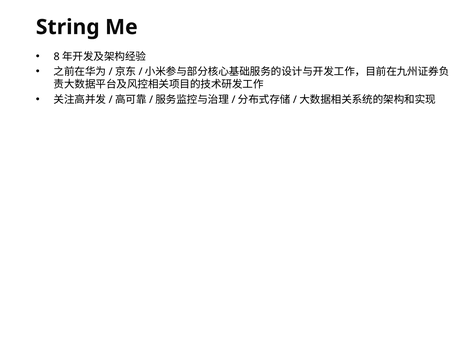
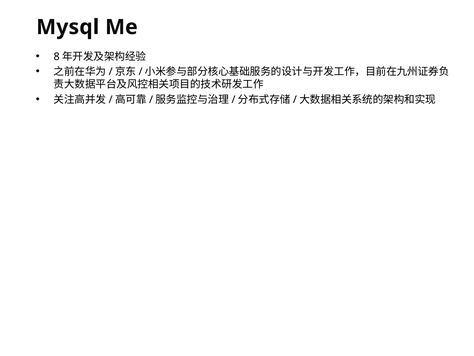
String: String -> Mysql
